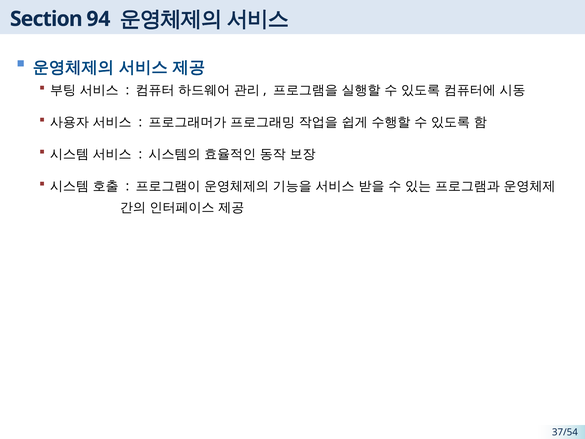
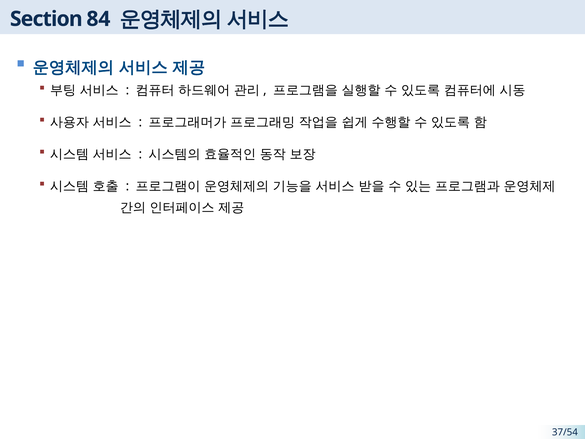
94: 94 -> 84
